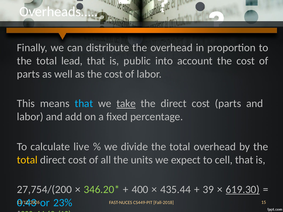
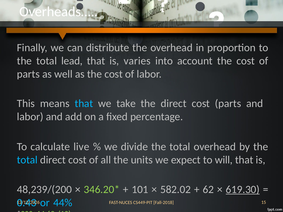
public: public -> varies
take underline: present -> none
total at (27, 160) colour: yellow -> light blue
cell: cell -> will
27,754/(200: 27,754/(200 -> 48,239/(200
400: 400 -> 101
435.44: 435.44 -> 582.02
39: 39 -> 62
23%: 23% -> 44%
